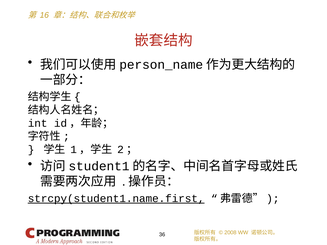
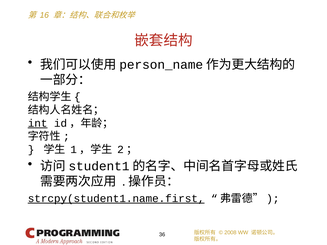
int underline: none -> present
